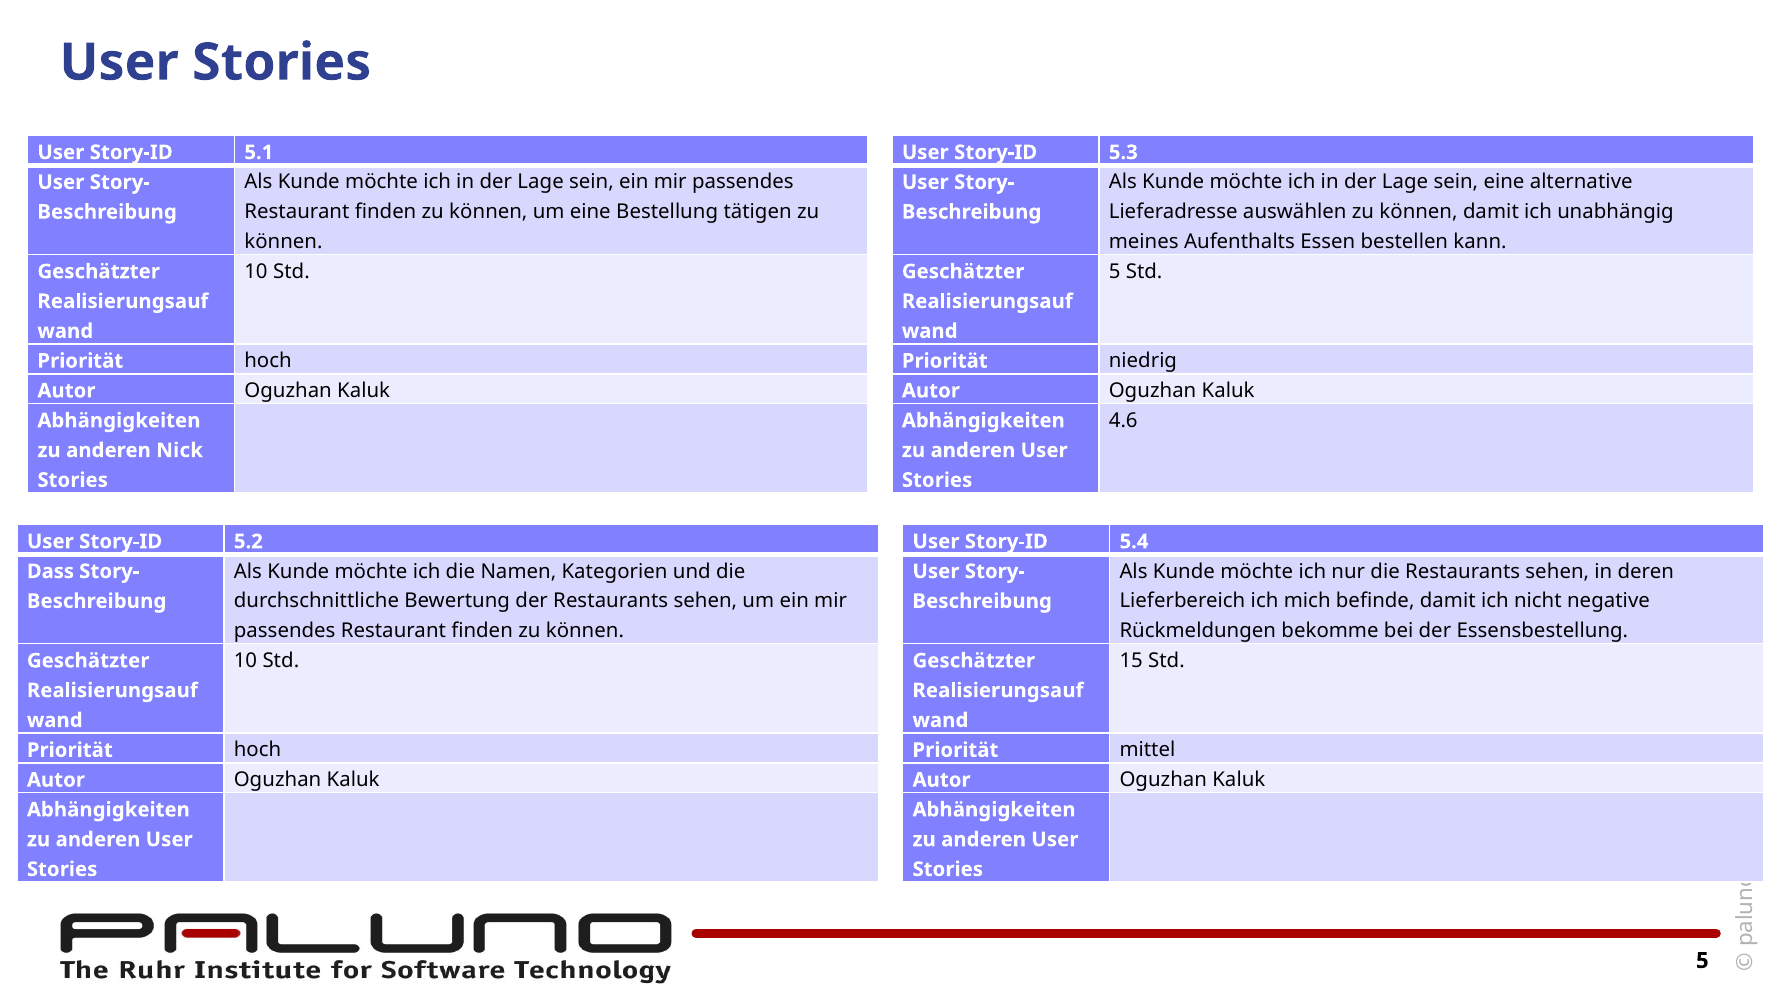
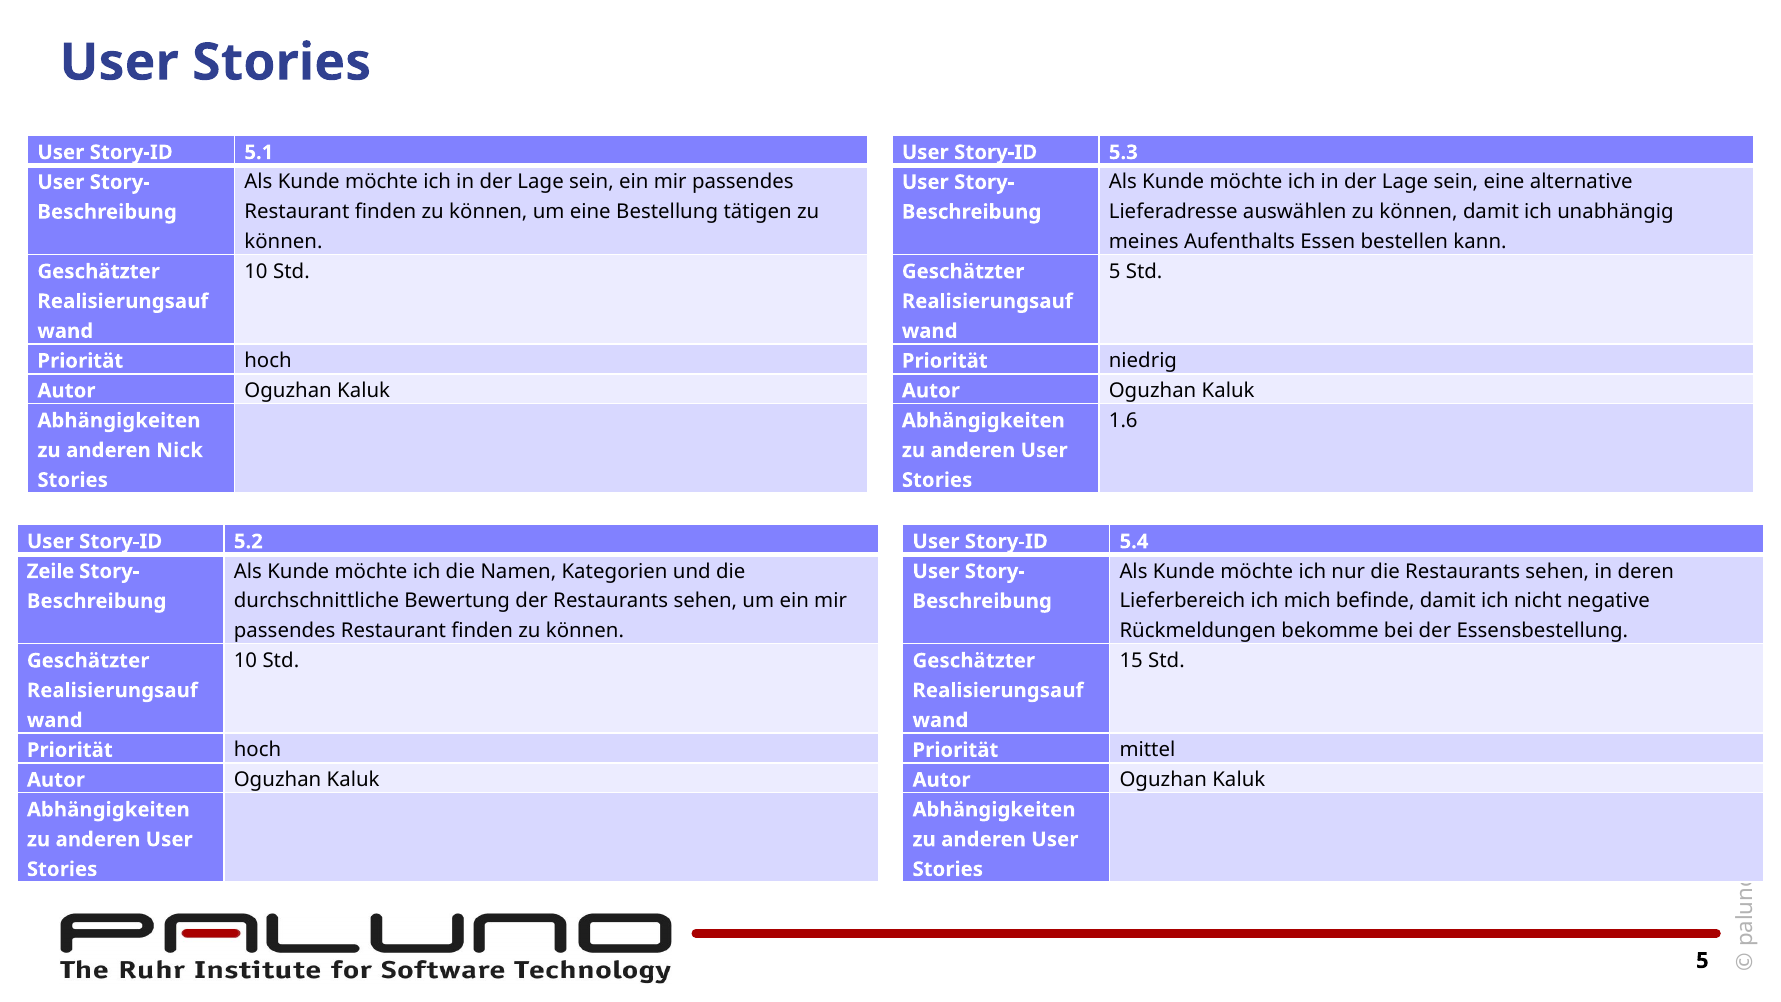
4.6: 4.6 -> 1.6
Dass: Dass -> Zeile
